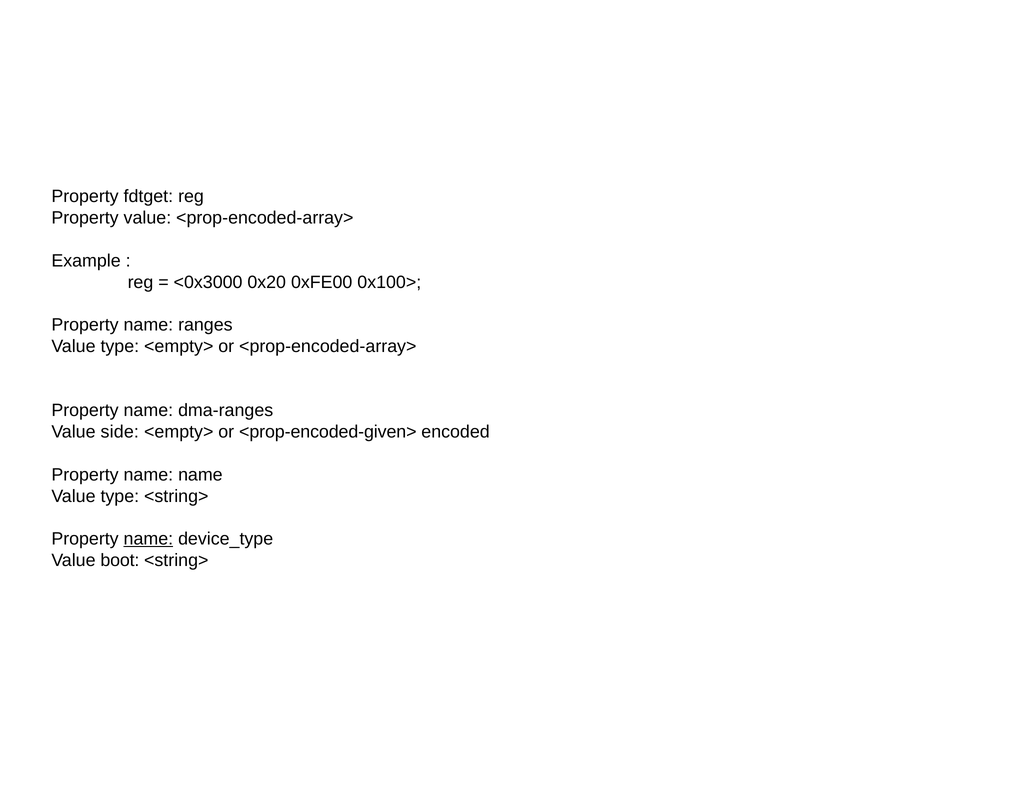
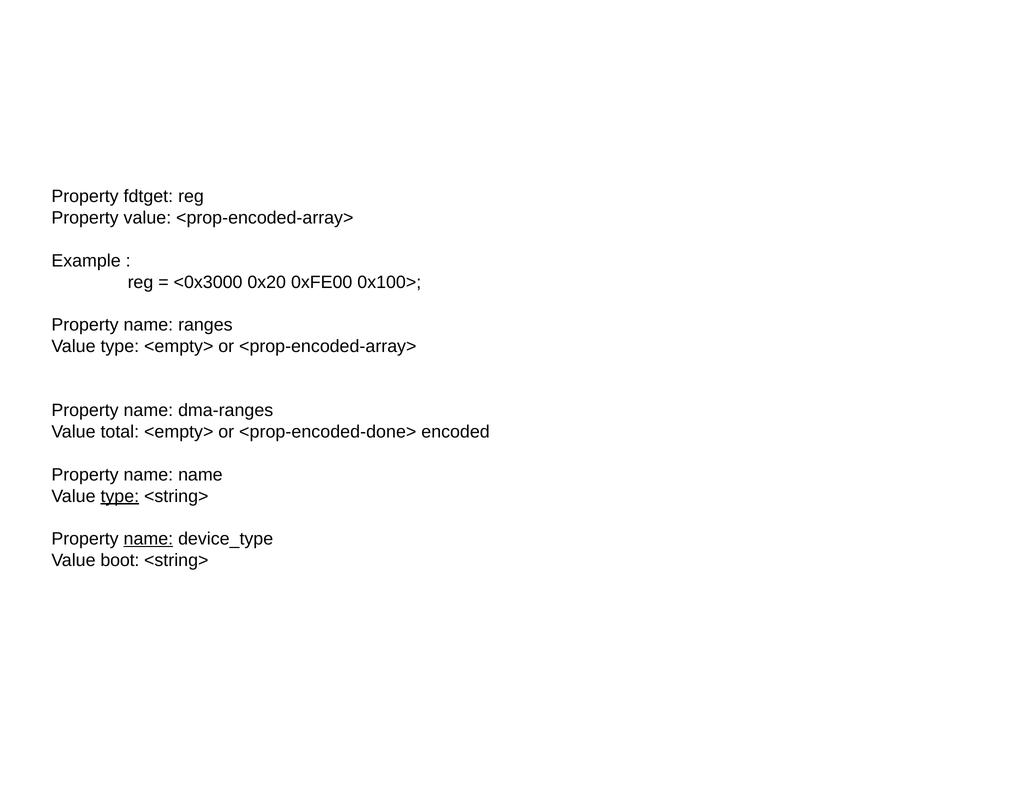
side: side -> total
<prop-encoded-given>: <prop-encoded-given> -> <prop-encoded-done>
type at (120, 496) underline: none -> present
